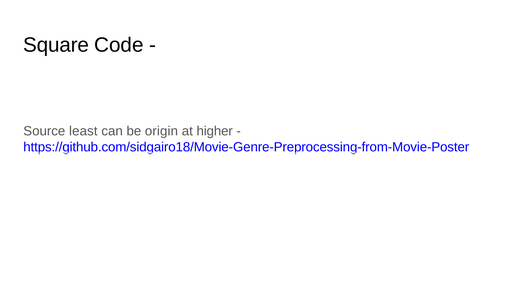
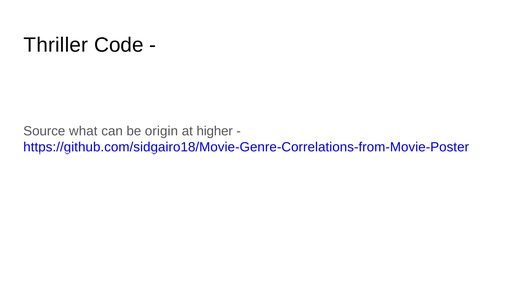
Square: Square -> Thriller
least: least -> what
https://github.com/sidgairo18/Movie-Genre-Preprocessing-from-Movie-Poster: https://github.com/sidgairo18/Movie-Genre-Preprocessing-from-Movie-Poster -> https://github.com/sidgairo18/Movie-Genre-Correlations-from-Movie-Poster
